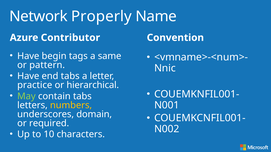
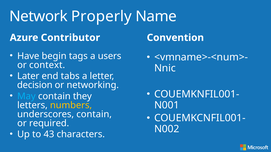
same: same -> users
pattern: pattern -> context
Have at (28, 76): Have -> Later
practice: practice -> decision
hierarchical: hierarchical -> networking
May colour: light green -> light blue
contain tabs: tabs -> they
underscores domain: domain -> contain
10: 10 -> 43
